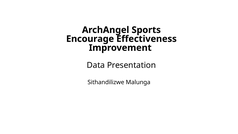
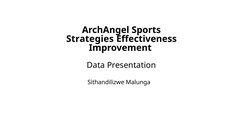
Encourage: Encourage -> Strategies
